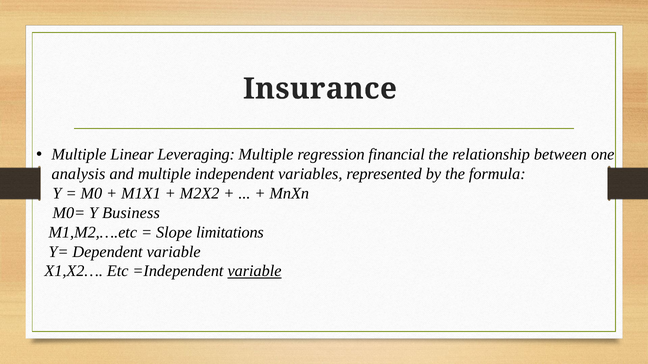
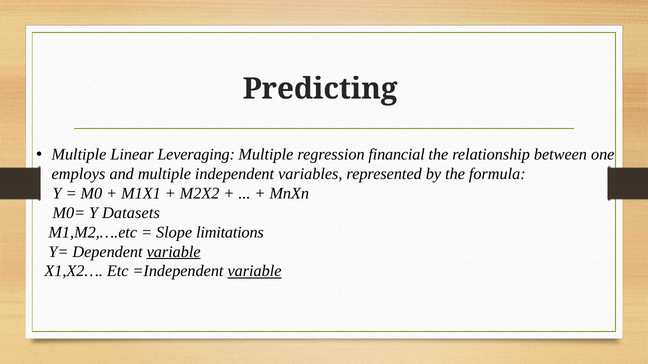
Insurance: Insurance -> Predicting
analysis: analysis -> employs
Business: Business -> Datasets
variable at (174, 252) underline: none -> present
